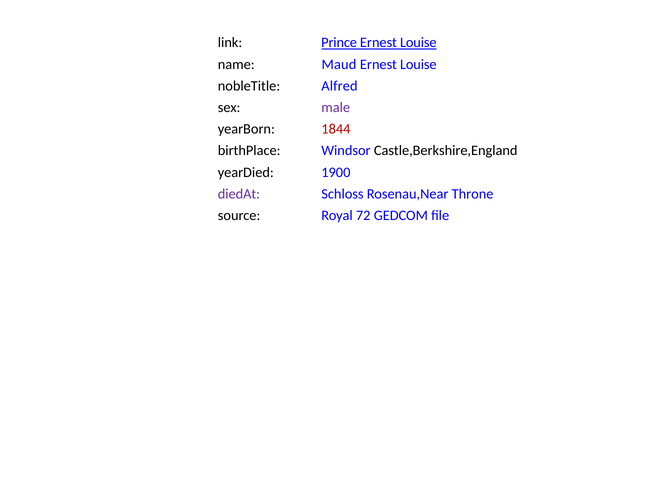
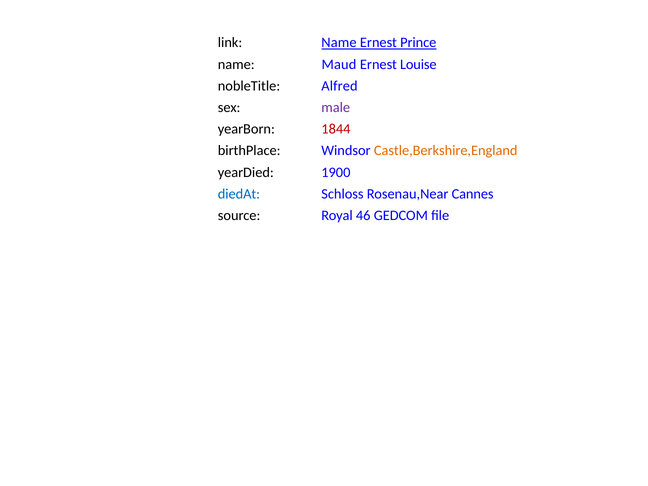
link Prince: Prince -> Name
Louise at (418, 43): Louise -> Prince
Castle,Berkshire,England colour: black -> orange
diedAt colour: purple -> blue
Throne: Throne -> Cannes
72: 72 -> 46
